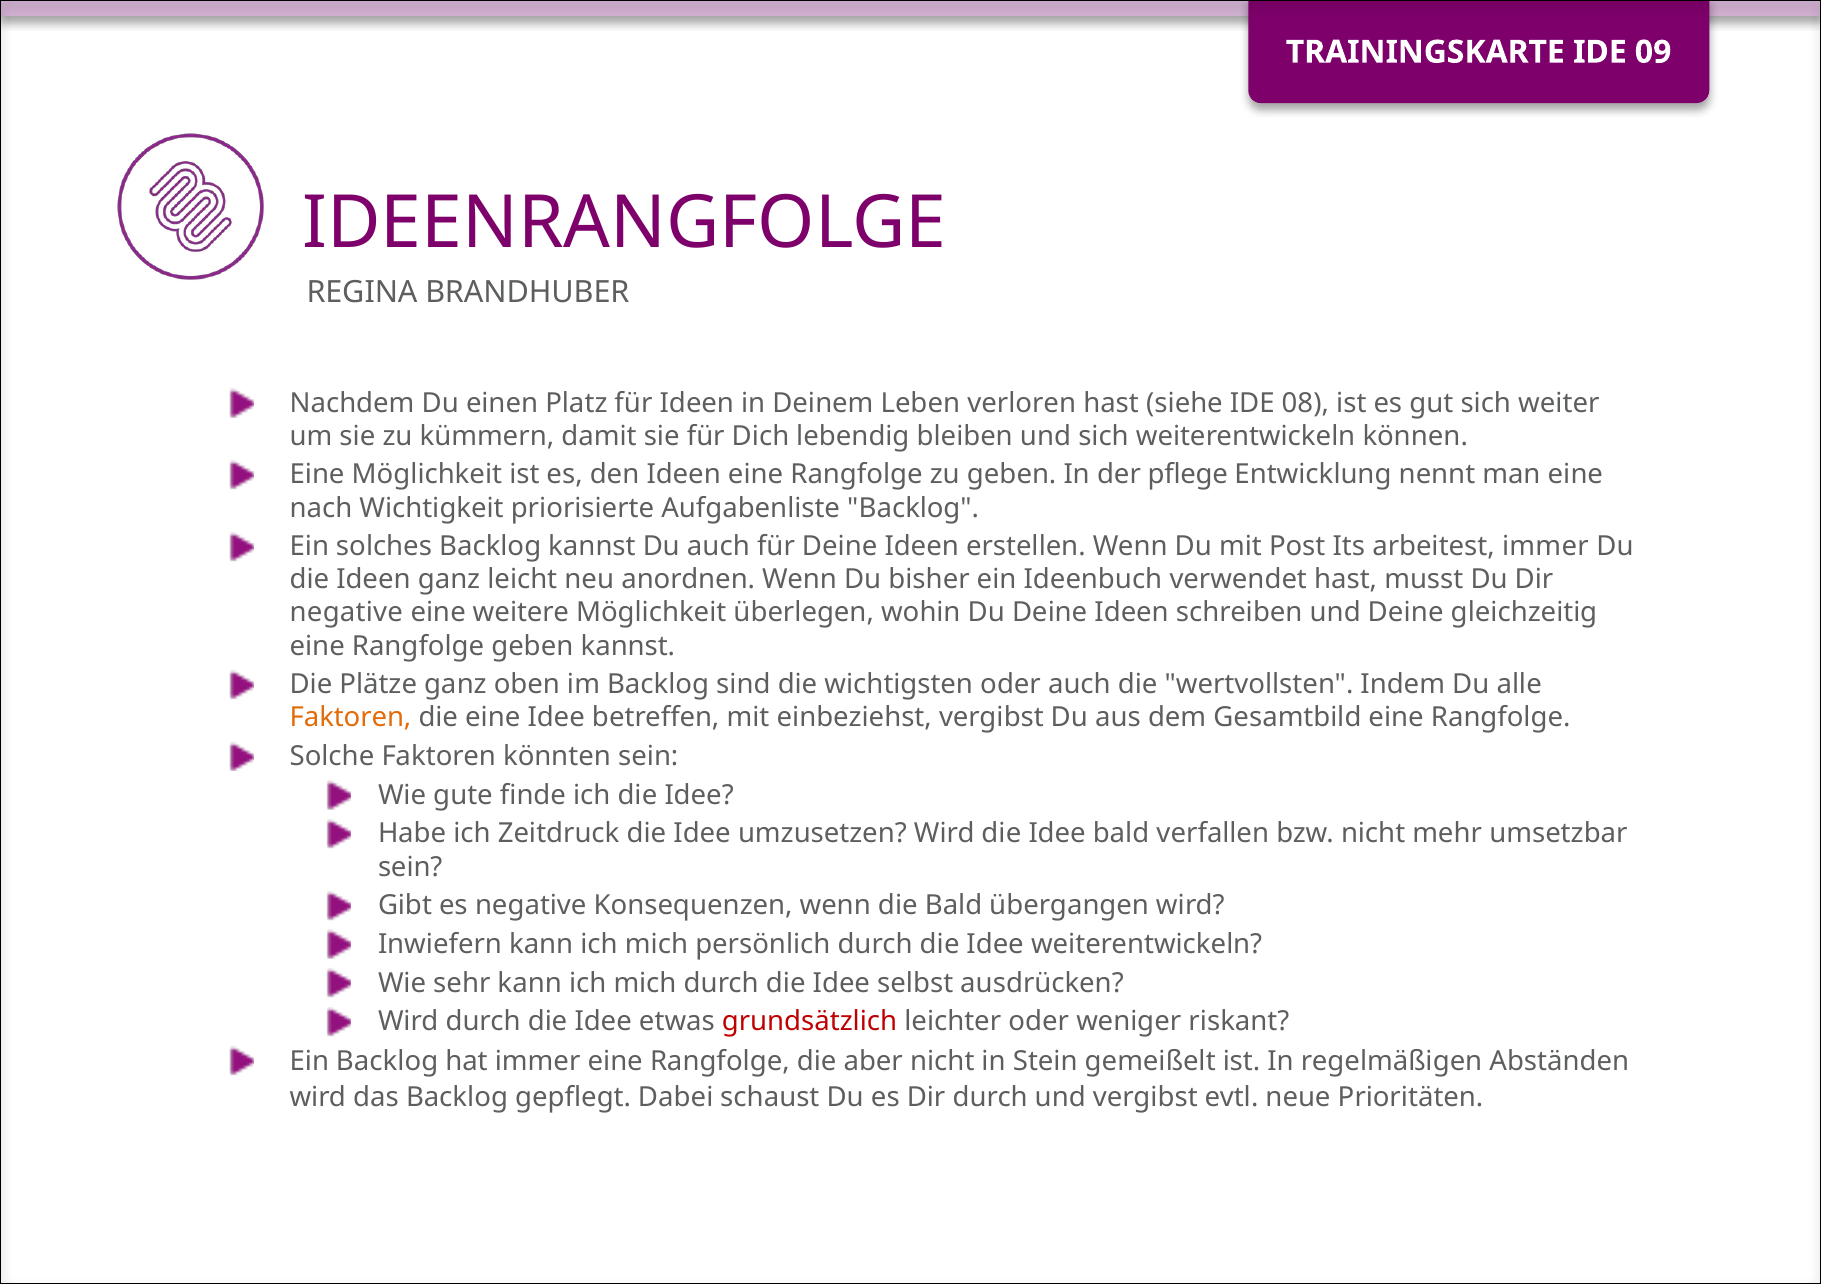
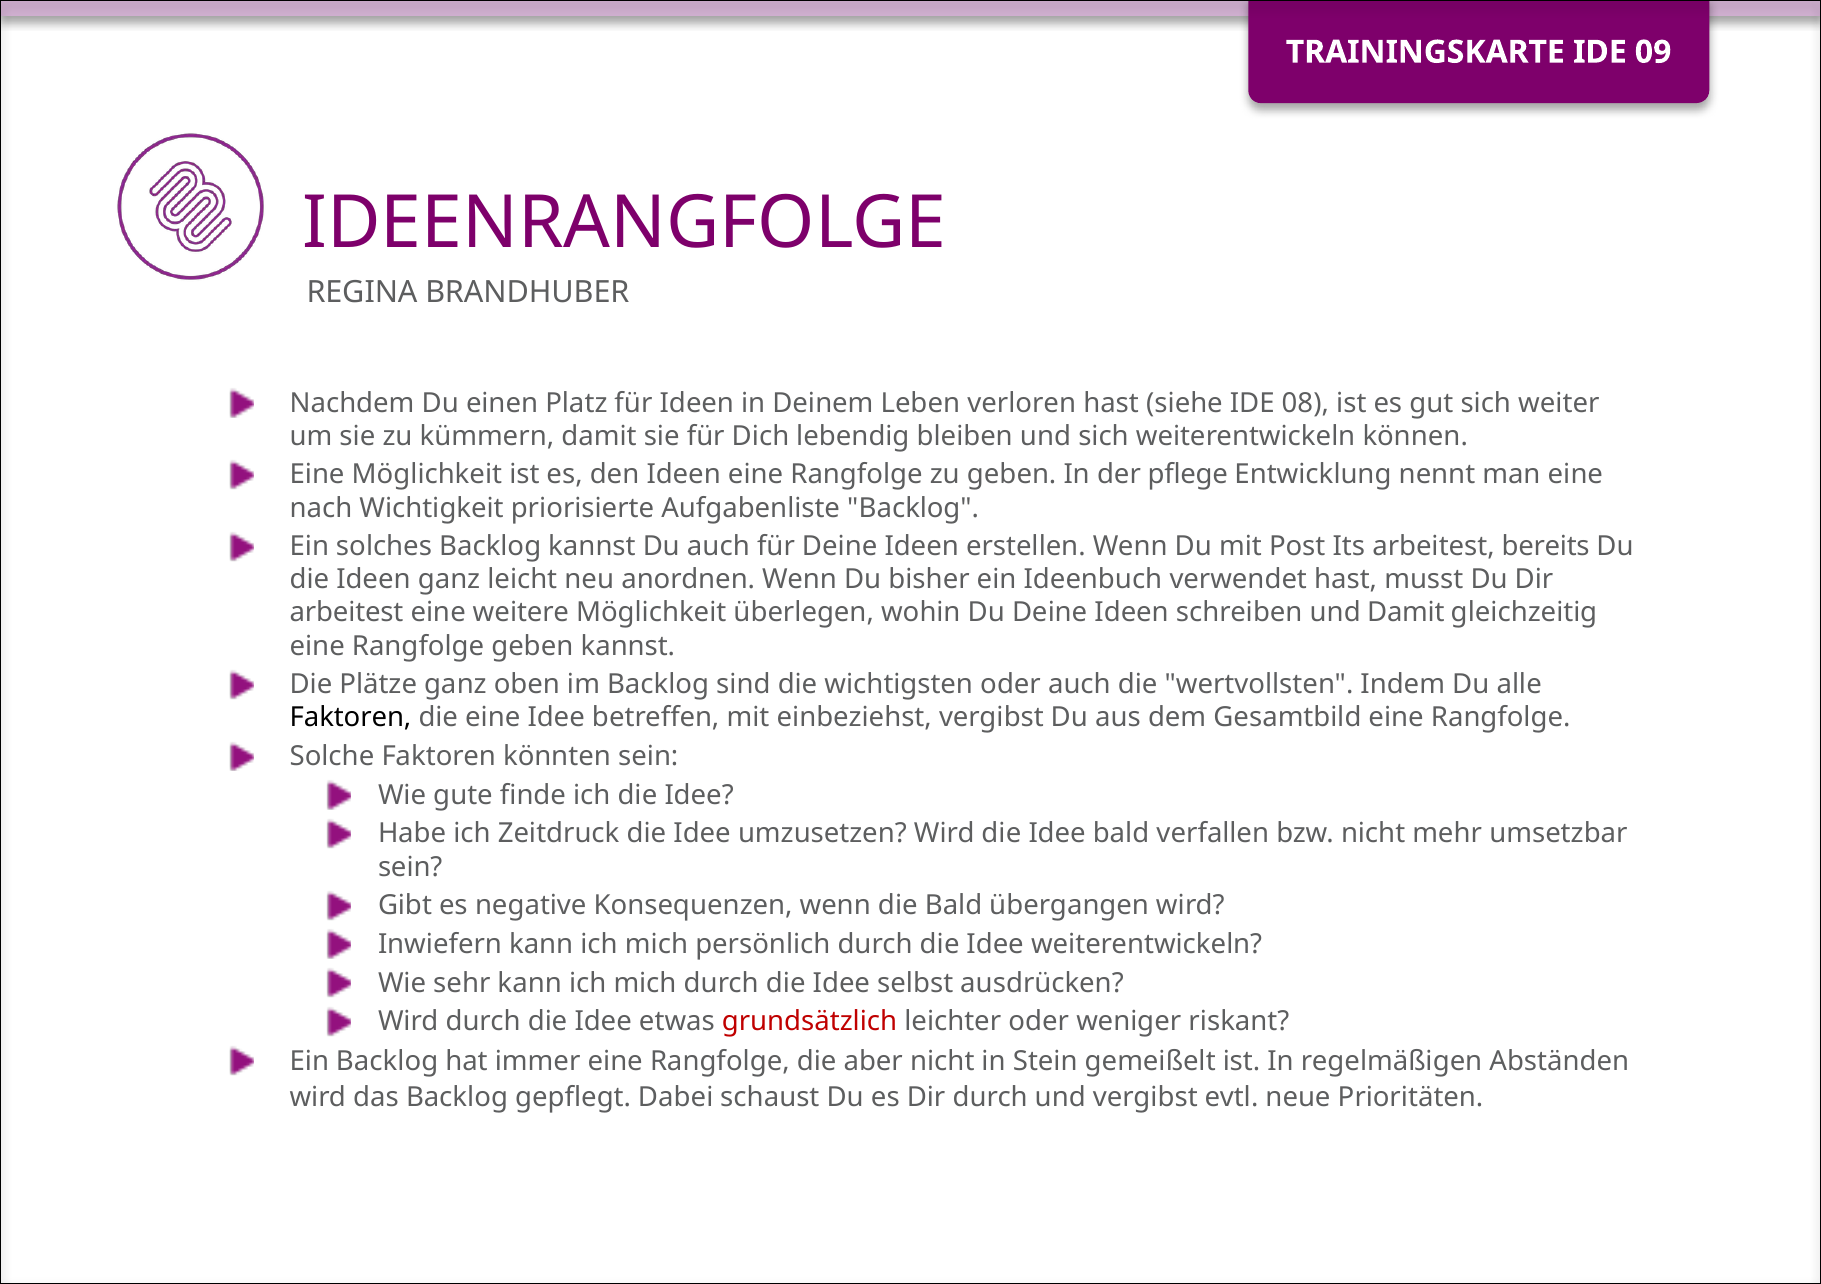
arbeitest immer: immer -> bereits
negative at (346, 613): negative -> arbeitest
und Deine: Deine -> Damit
Faktoren at (351, 718) colour: orange -> black
